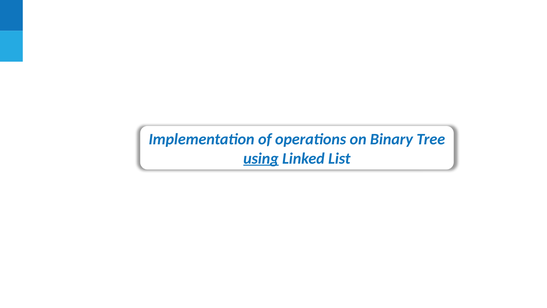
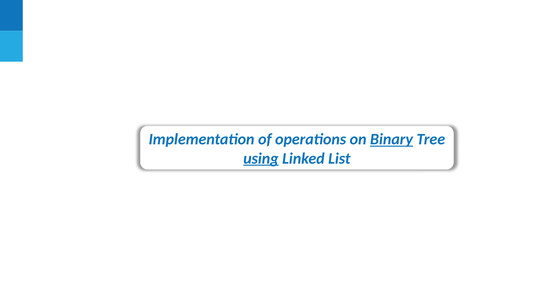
Binary underline: none -> present
